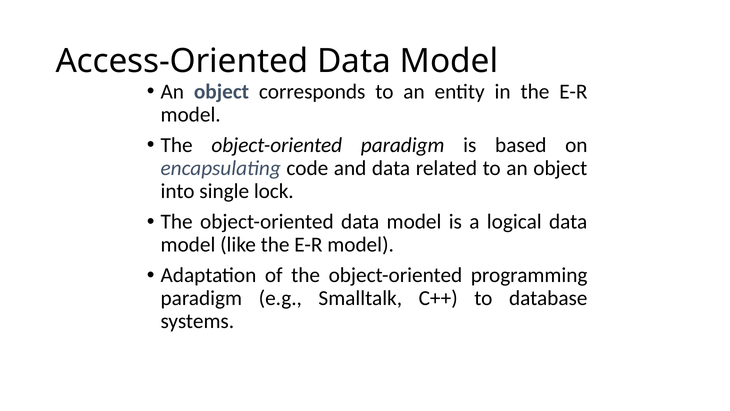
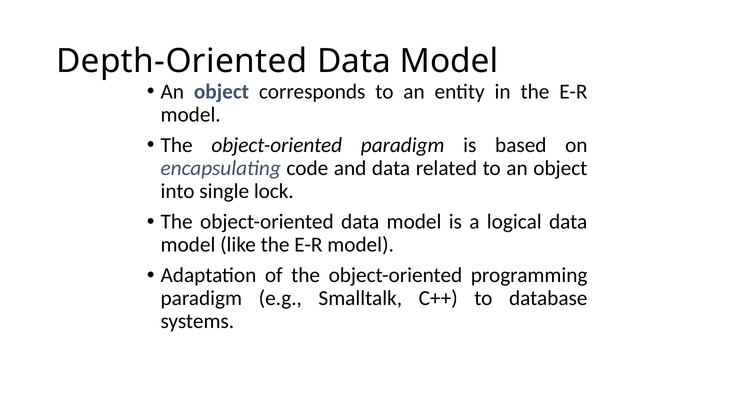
Access-Oriented: Access-Oriented -> Depth-Oriented
